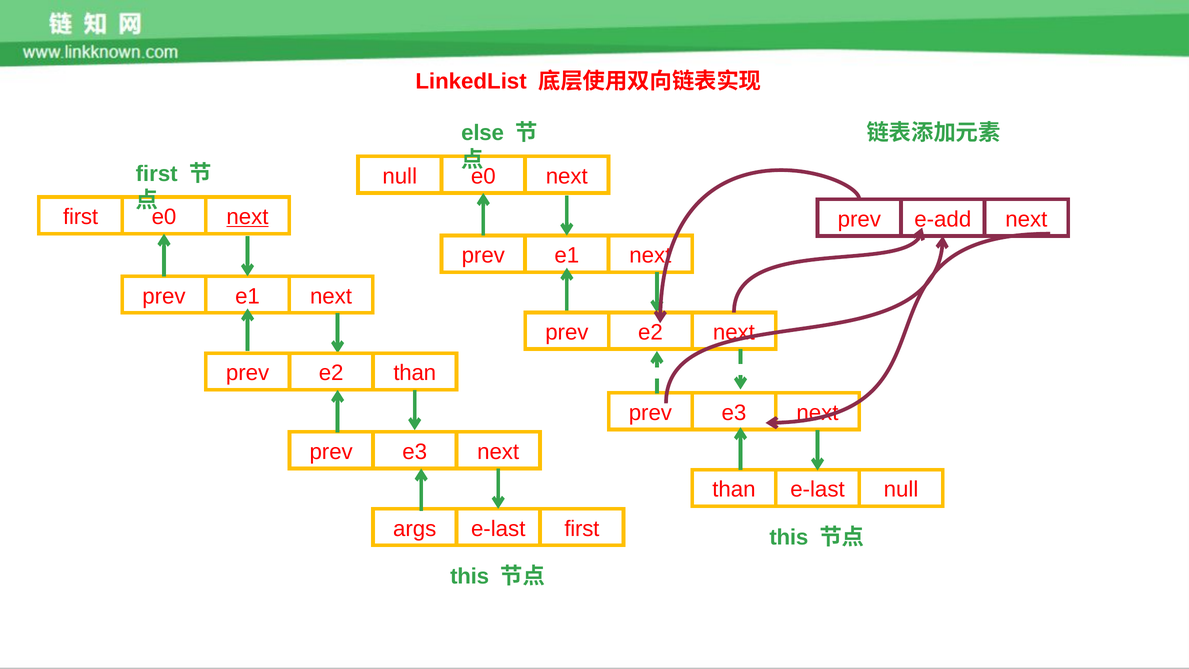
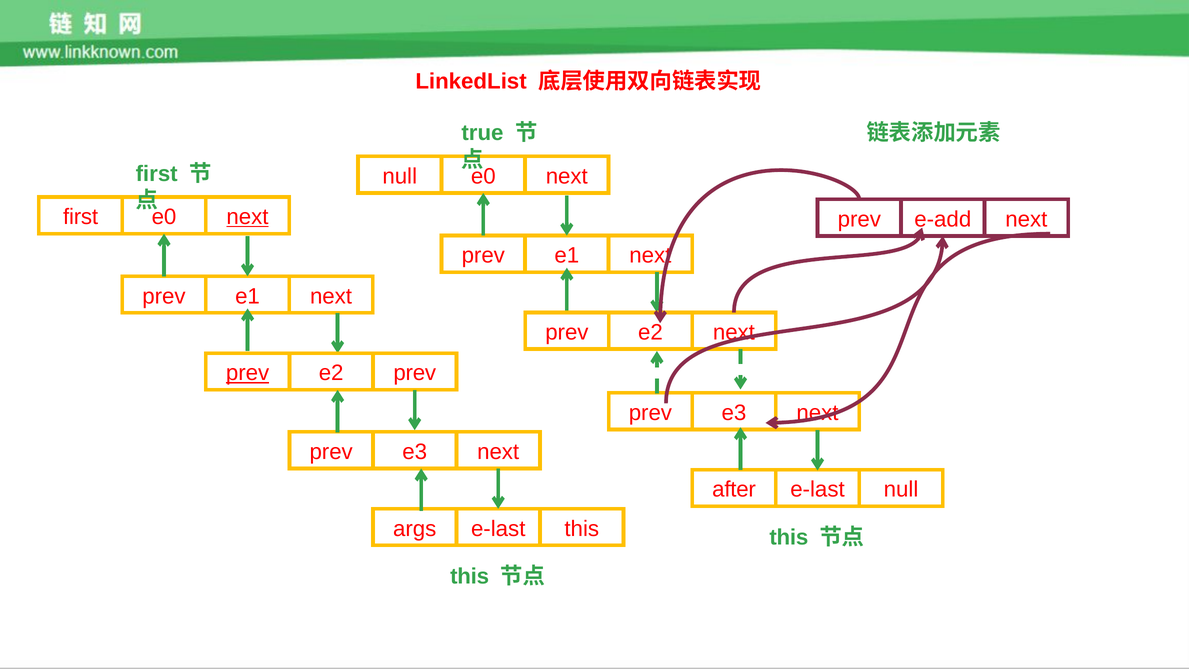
else: else -> true
prev at (248, 373) underline: none -> present
e2 than: than -> prev
than at (734, 489): than -> after
e-last first: first -> this
